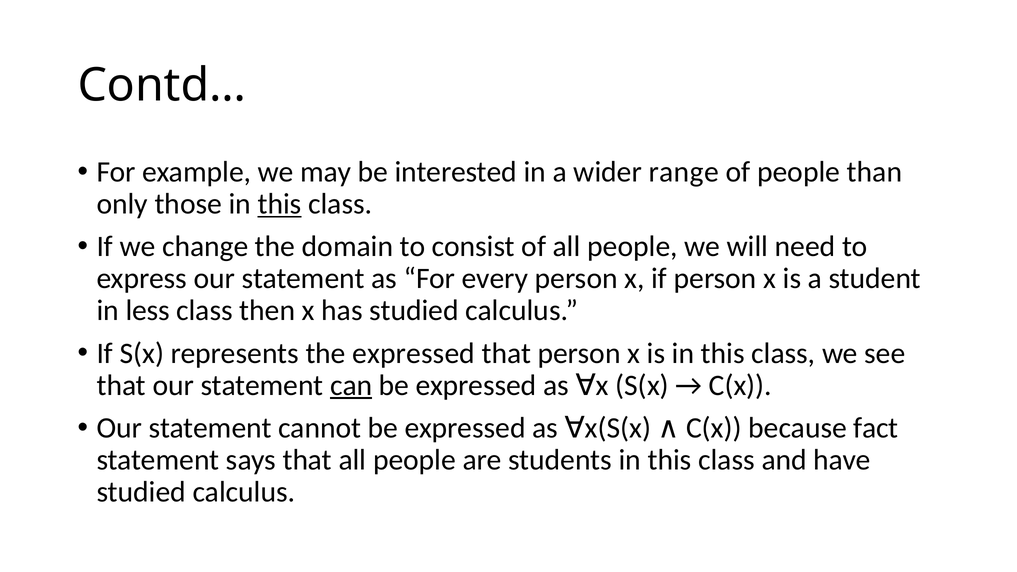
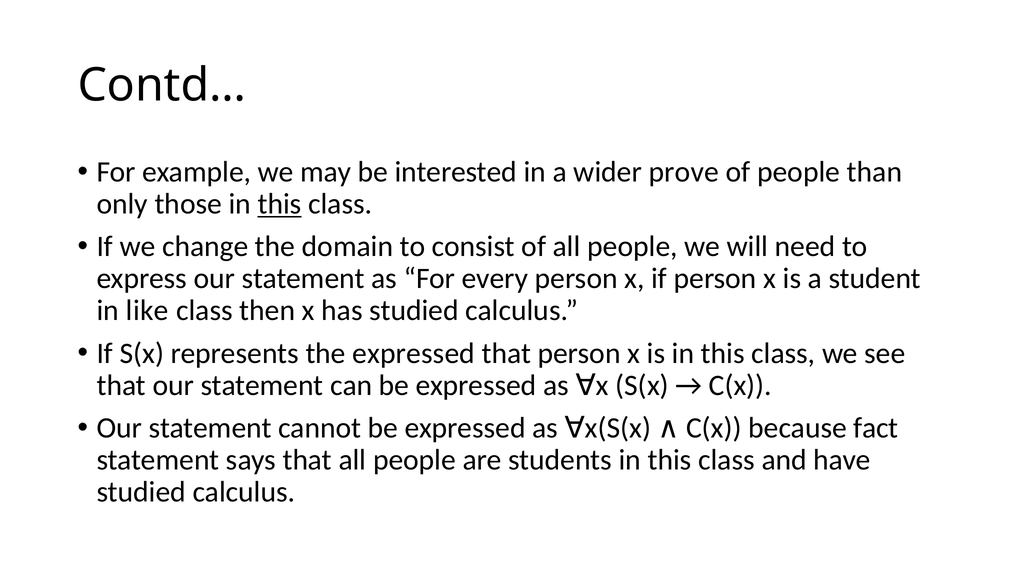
range: range -> prove
less: less -> like
can underline: present -> none
